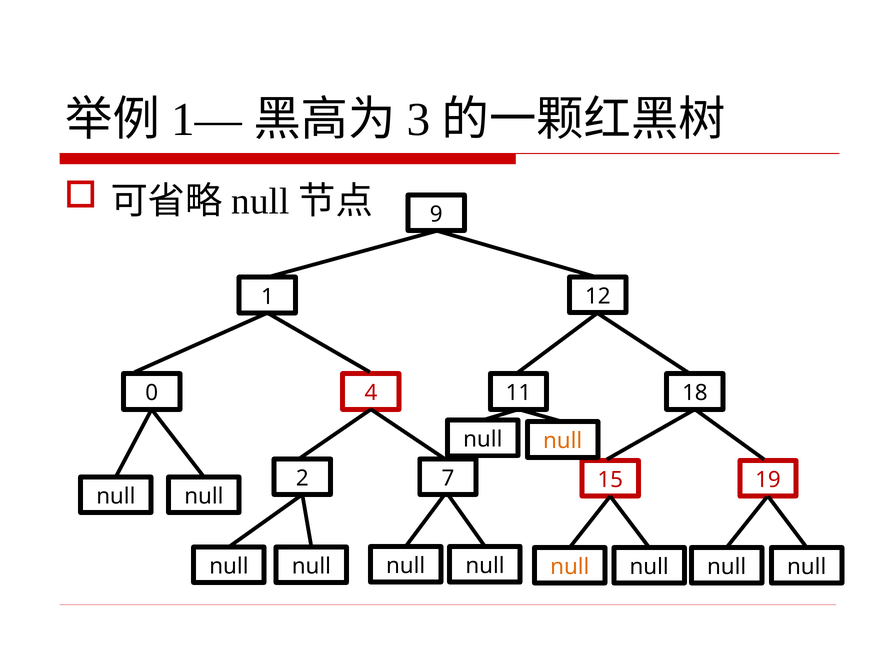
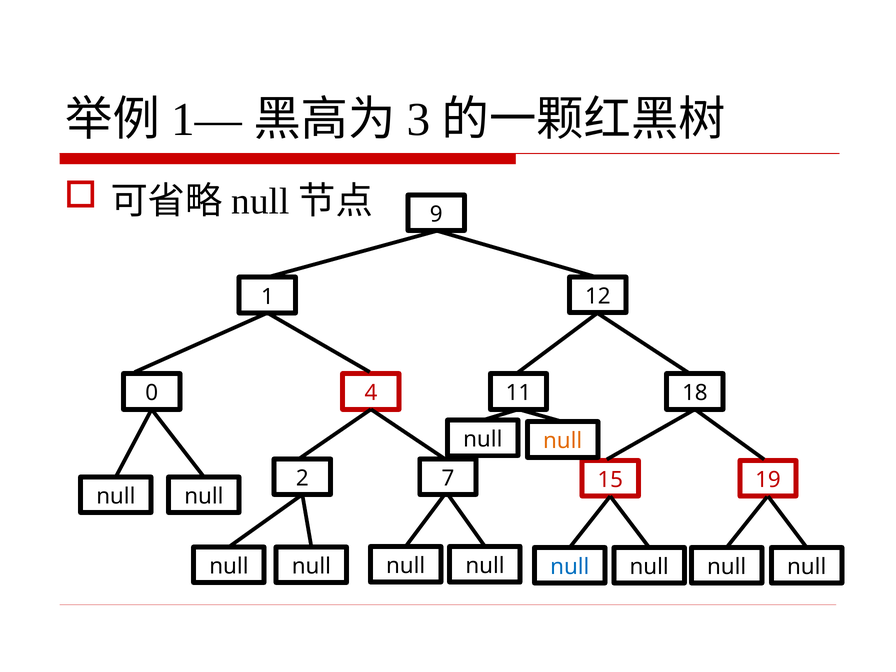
null at (570, 567) colour: orange -> blue
